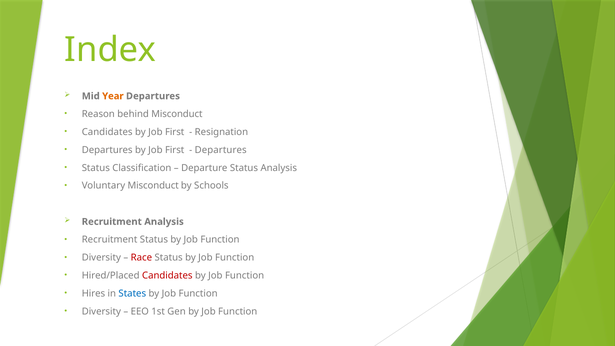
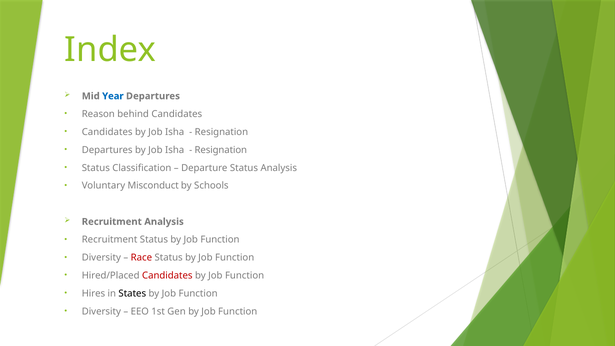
Year colour: orange -> blue
behind Misconduct: Misconduct -> Candidates
First at (175, 132): First -> Isha
Departures by Job First: First -> Isha
Departures at (221, 150): Departures -> Resignation
States colour: blue -> black
